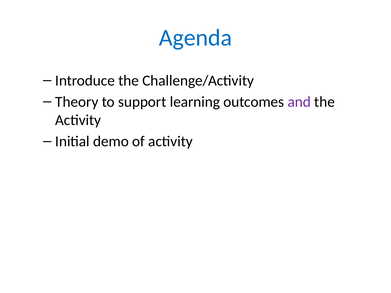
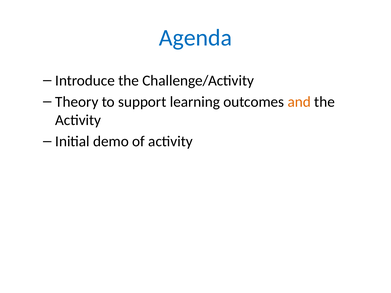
and colour: purple -> orange
